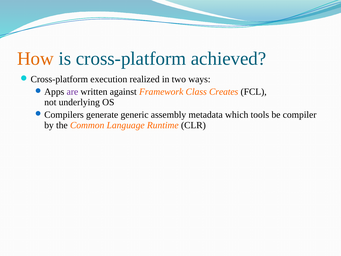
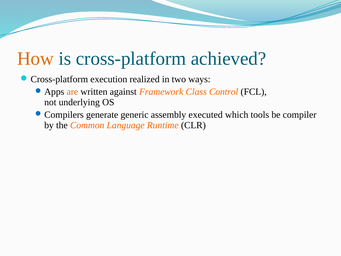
are colour: purple -> orange
Creates: Creates -> Control
metadata: metadata -> executed
